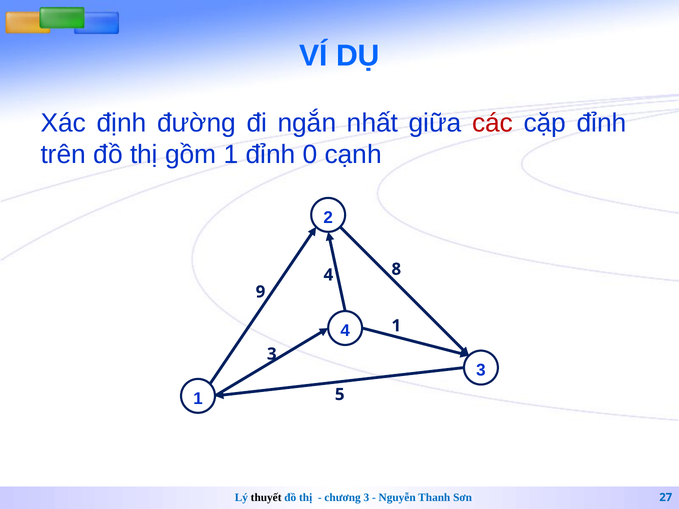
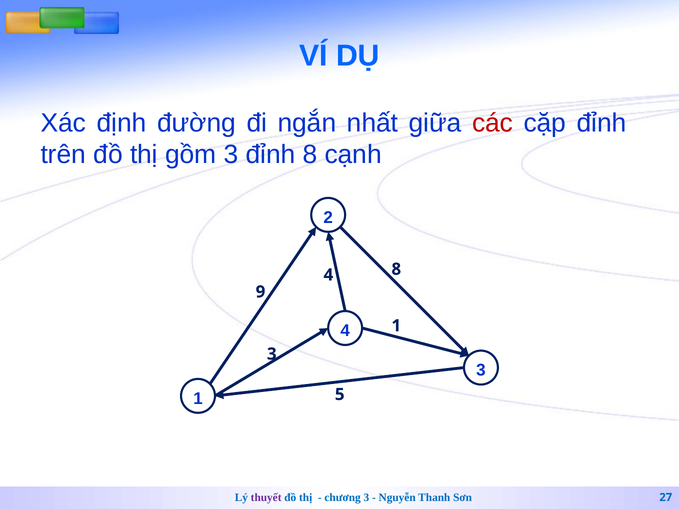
gồm 1: 1 -> 3
đỉnh 0: 0 -> 8
thuyết colour: black -> purple
